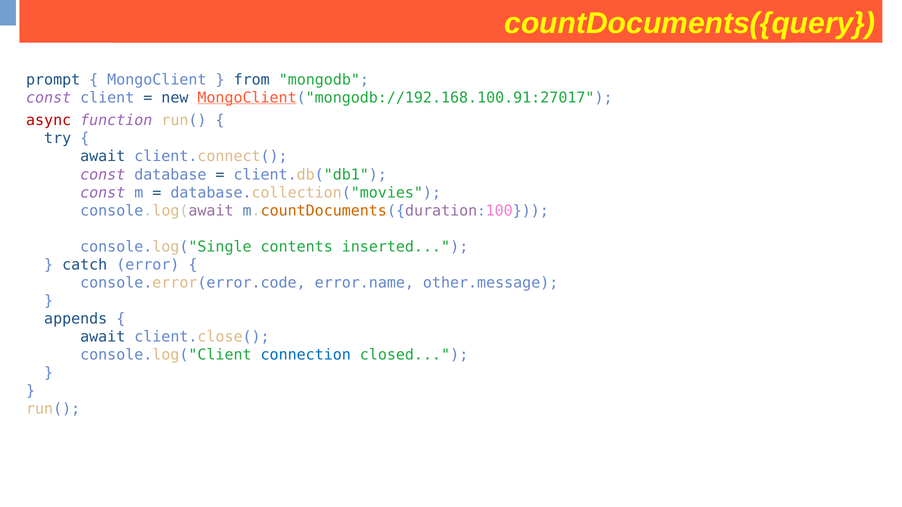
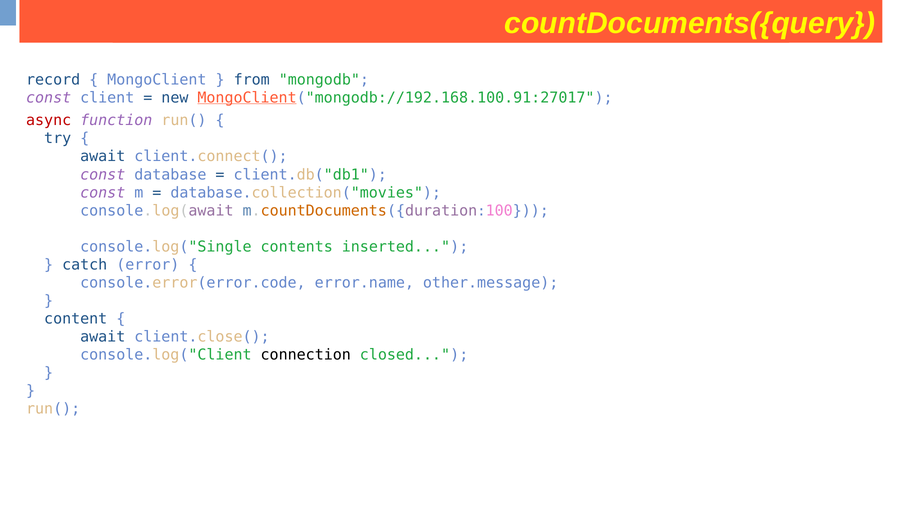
prompt: prompt -> record
appends: appends -> content
connection colour: blue -> black
